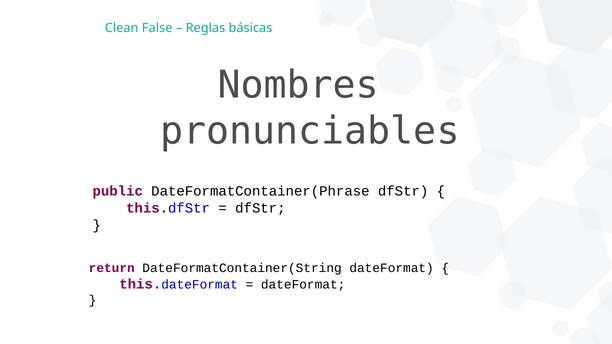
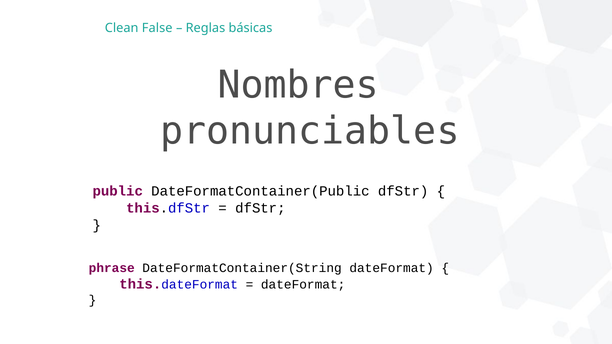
DateFormatContainer(Phrase: DateFormatContainer(Phrase -> DateFormatContainer(Public
return: return -> phrase
